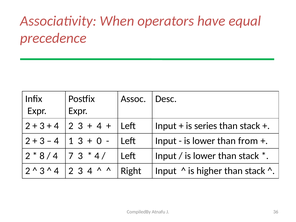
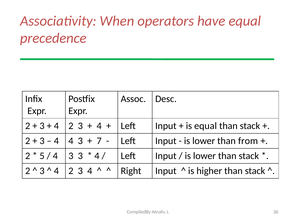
is series: series -> equal
4 1: 1 -> 4
0: 0 -> 7
8: 8 -> 5
7 at (71, 156): 7 -> 3
